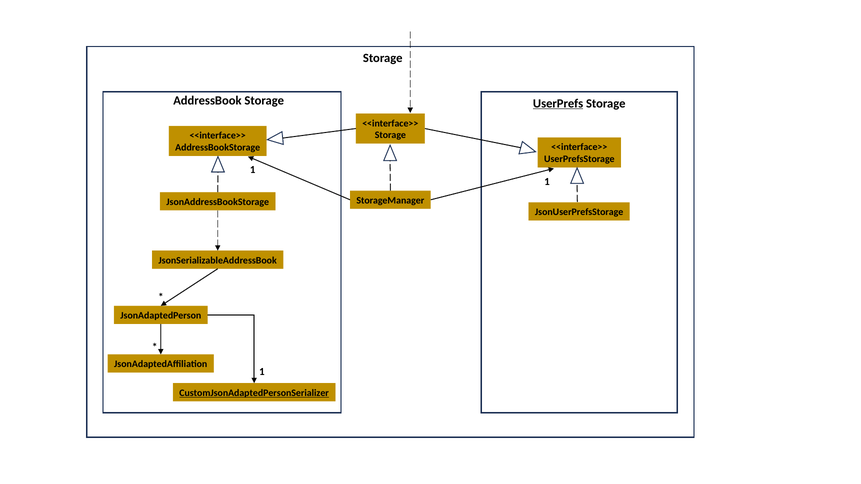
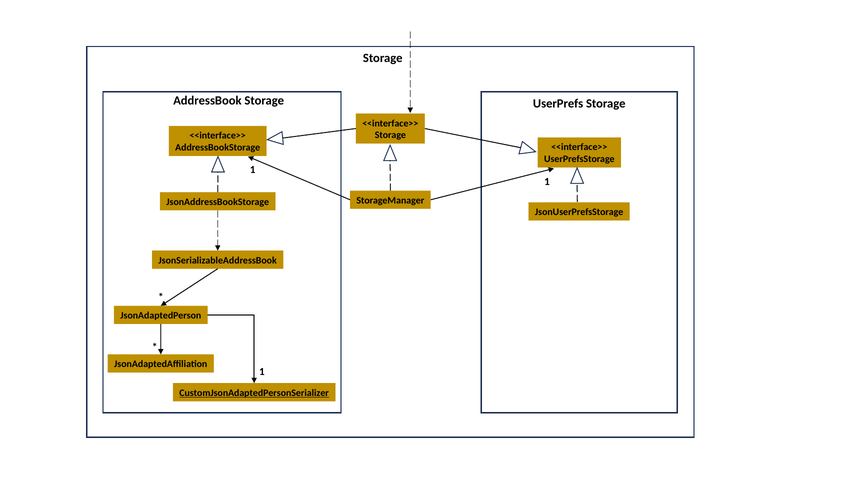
UserPrefs underline: present -> none
